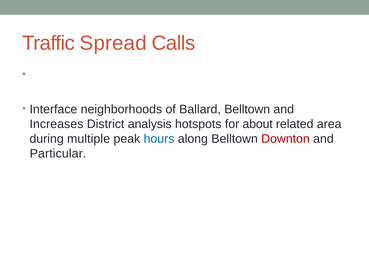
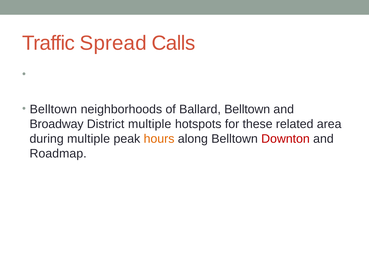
Interface at (53, 109): Interface -> Belltown
Increases: Increases -> Broadway
District analysis: analysis -> multiple
about: about -> these
hours colour: blue -> orange
Particular: Particular -> Roadmap
